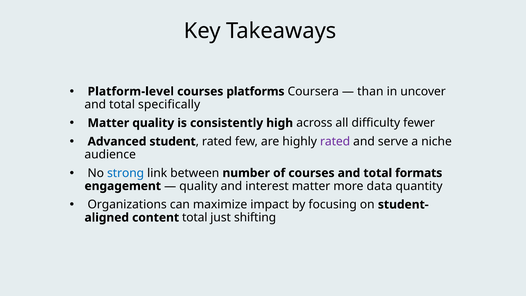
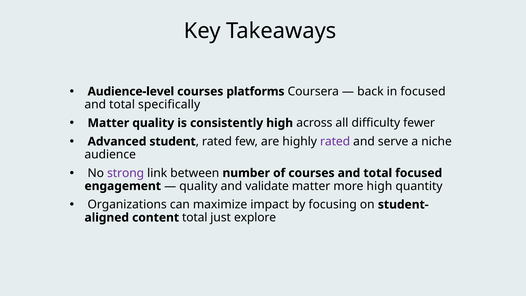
Platform-level: Platform-level -> Audience-level
than: than -> back
in uncover: uncover -> focused
strong colour: blue -> purple
total formats: formats -> focused
interest: interest -> validate
more data: data -> high
shifting: shifting -> explore
